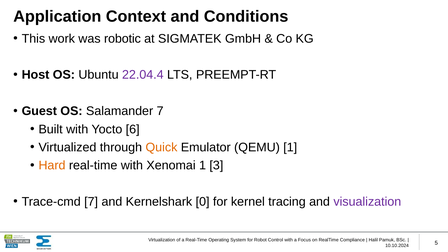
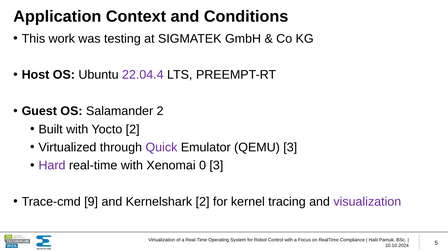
robotic: robotic -> testing
Salamander 7: 7 -> 2
Yocto 6: 6 -> 2
Quick colour: orange -> purple
QEMU 1: 1 -> 3
Hard colour: orange -> purple
Xenomai 1: 1 -> 0
Trace-cmd 7: 7 -> 9
Kernelshark 0: 0 -> 2
